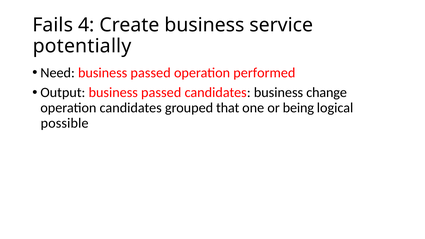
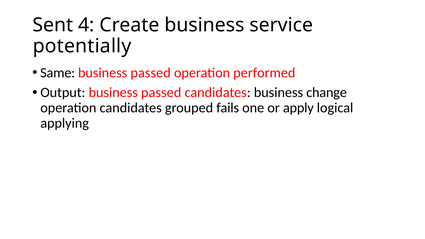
Fails: Fails -> Sent
Need: Need -> Same
that: that -> fails
being: being -> apply
possible: possible -> applying
